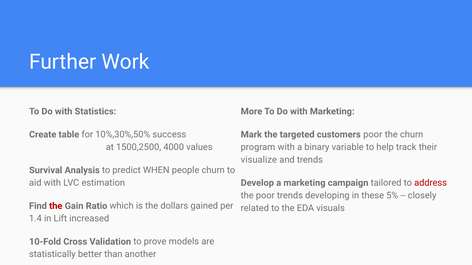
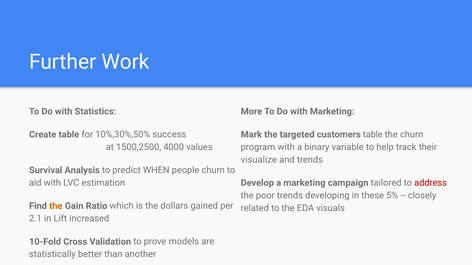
customers poor: poor -> table
the at (56, 206) colour: red -> orange
1.4: 1.4 -> 2.1
